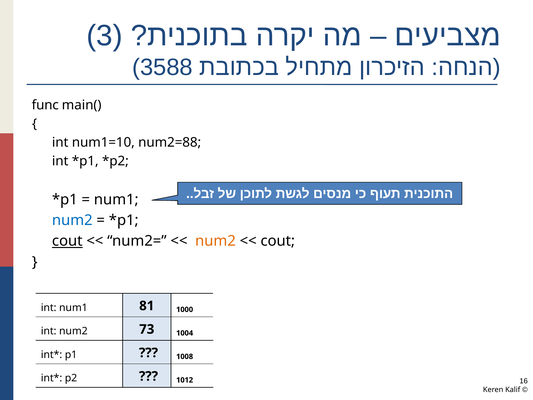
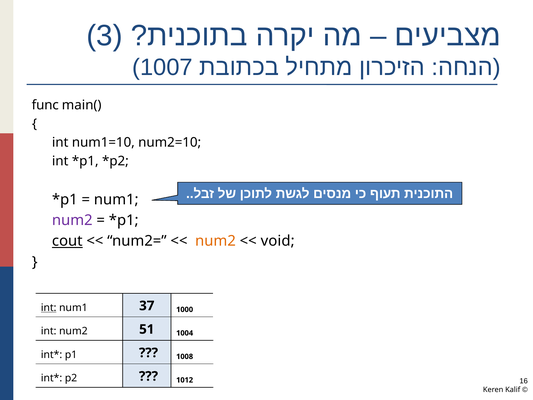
3588: 3588 -> 1007
num2=88: num2=88 -> num2=10
num2 at (72, 220) colour: blue -> purple
cout at (278, 241): cout -> void
int at (49, 308) underline: none -> present
81: 81 -> 37
73: 73 -> 51
